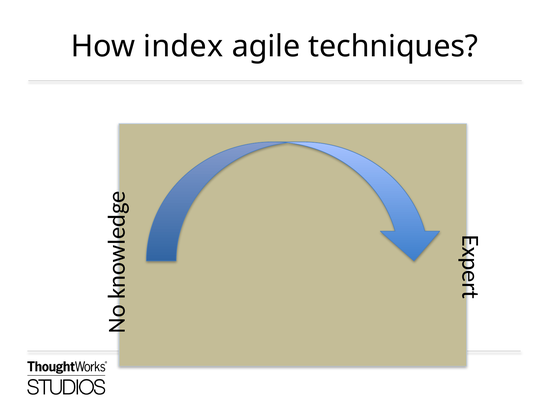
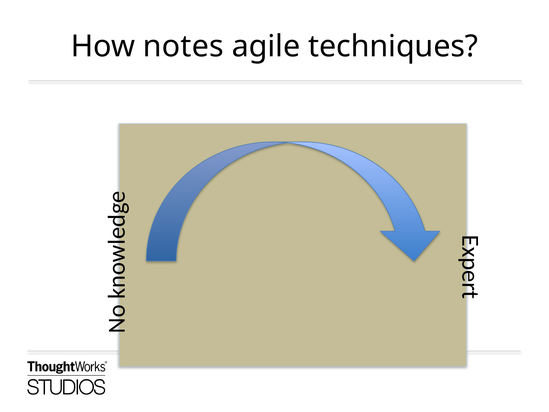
index: index -> notes
